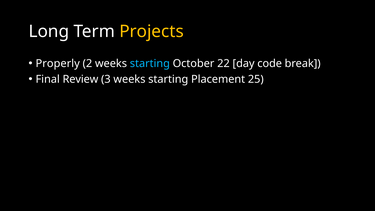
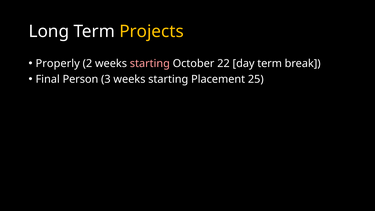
starting at (150, 63) colour: light blue -> pink
day code: code -> term
Review: Review -> Person
